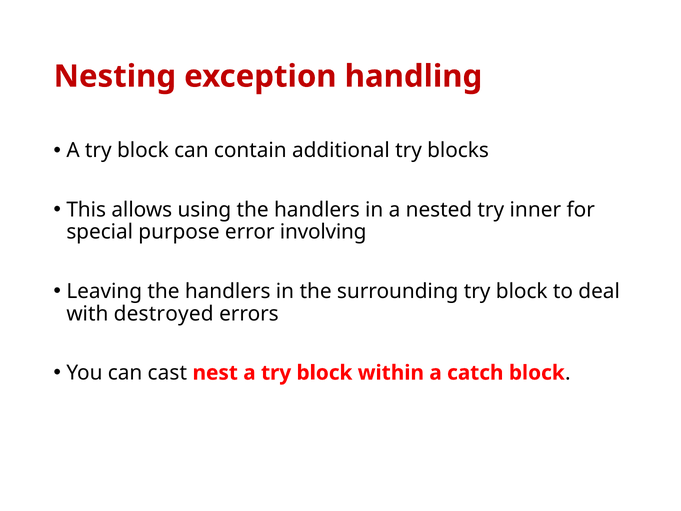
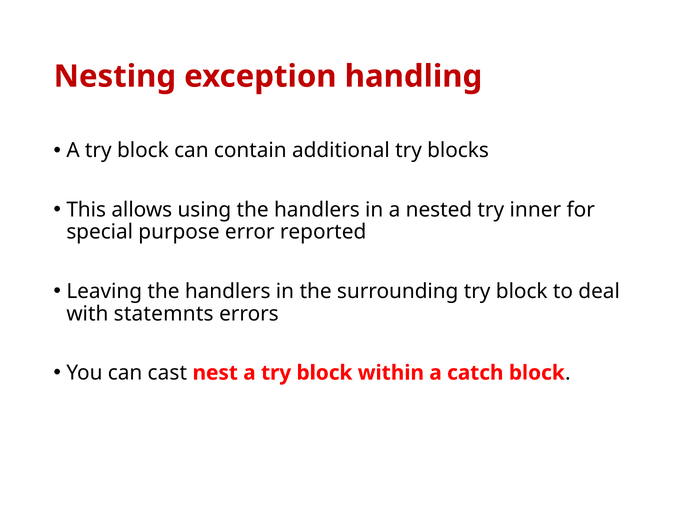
involving: involving -> reported
destroyed: destroyed -> statemnts
